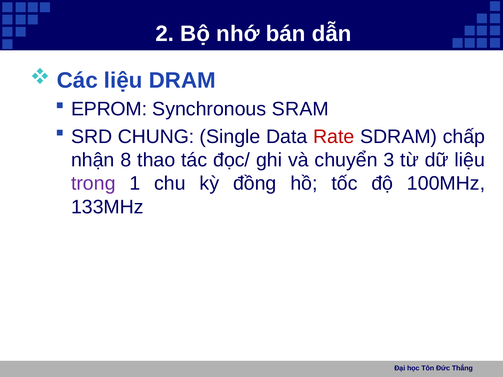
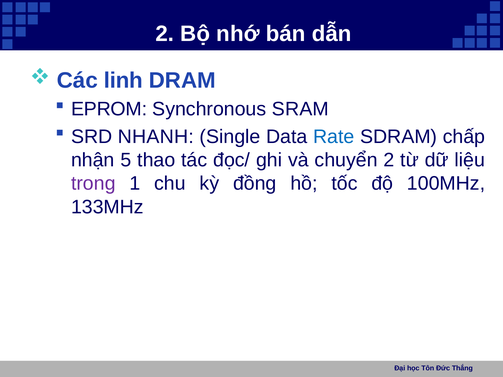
Các liệu: liệu -> linh
CHUNG: CHUNG -> NHANH
Rate colour: red -> blue
8: 8 -> 5
chuyển 3: 3 -> 2
